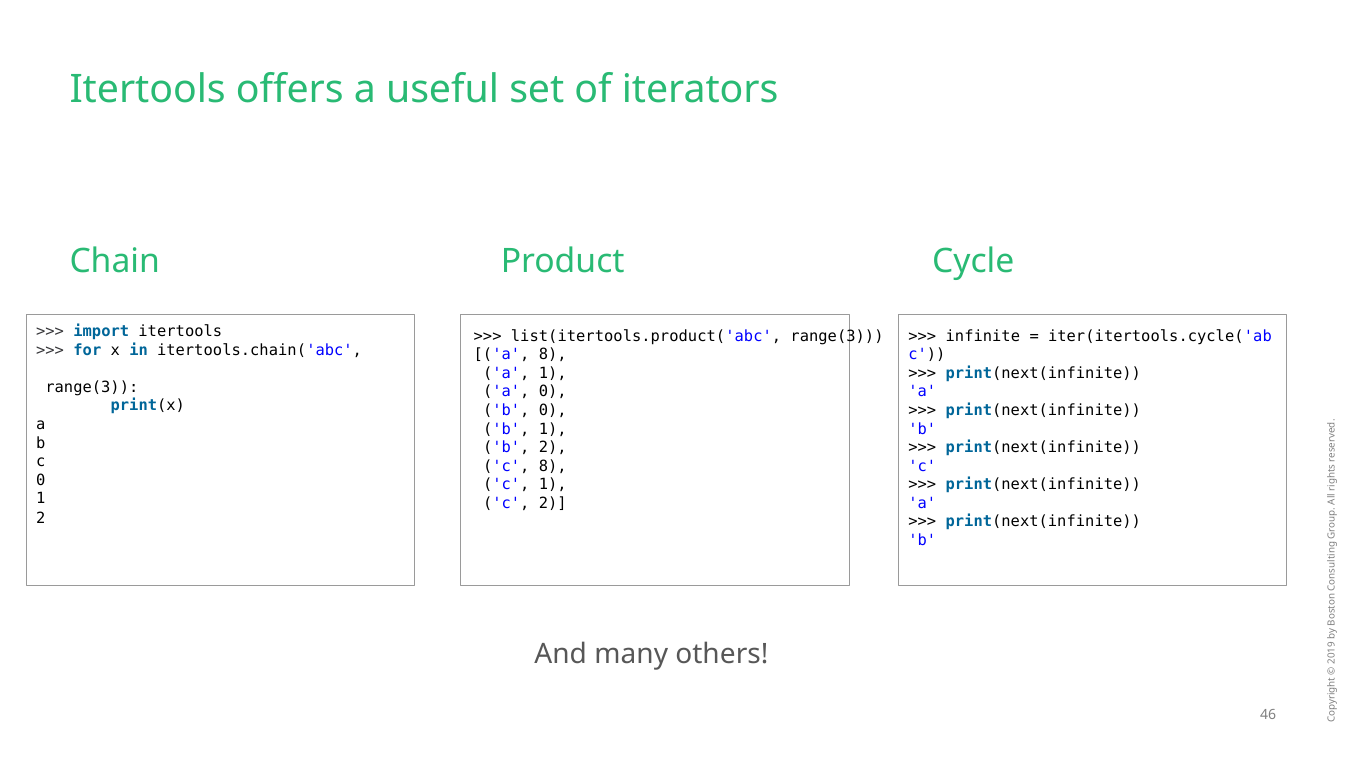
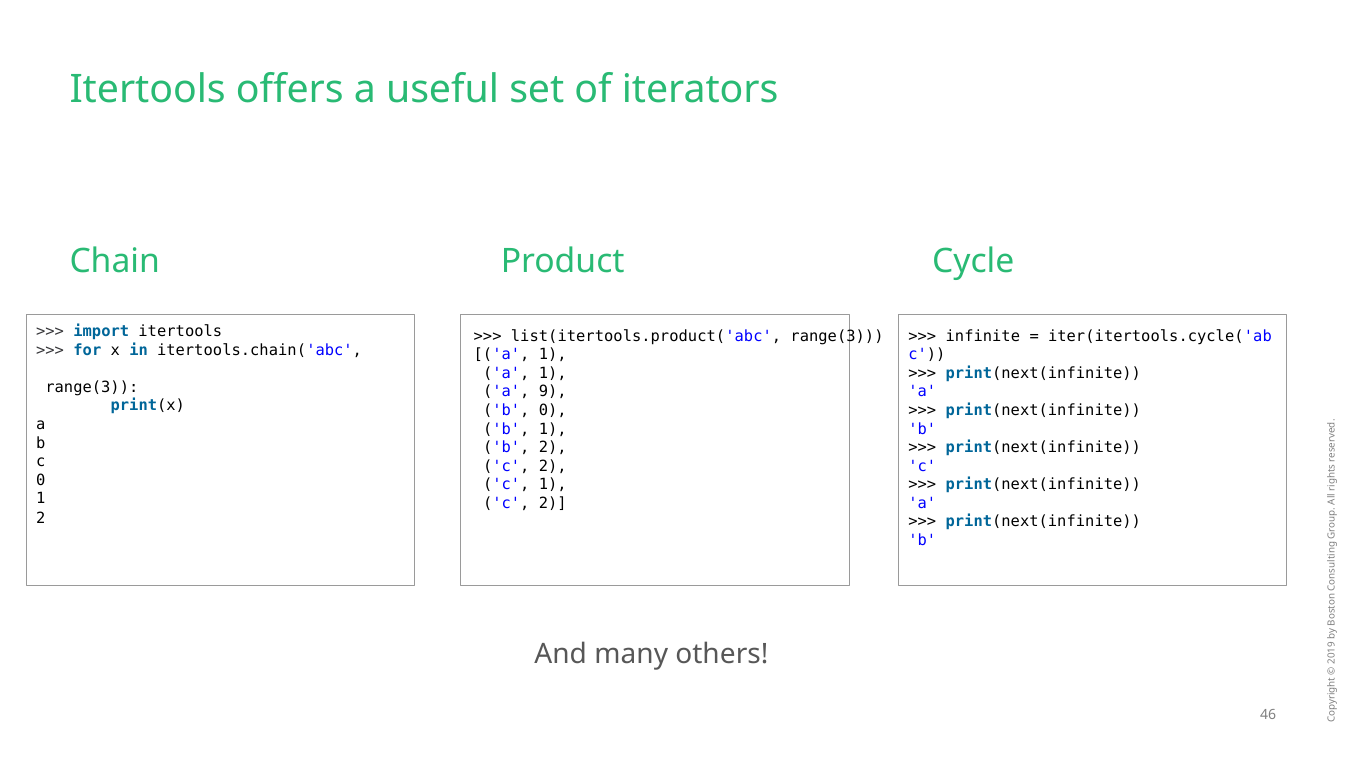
8 at (553, 355): 8 -> 1
a 0: 0 -> 9
8 at (553, 466): 8 -> 2
